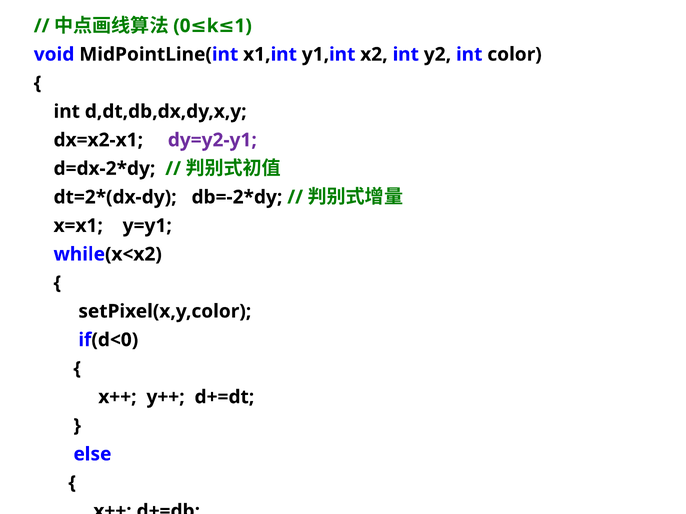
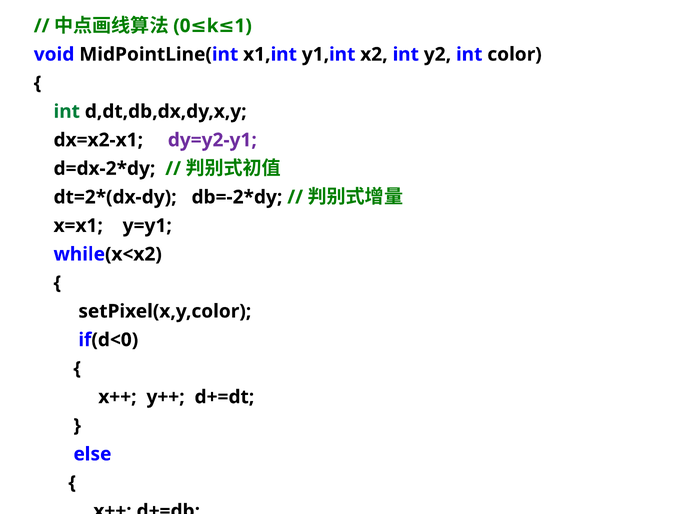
int at (67, 112) colour: black -> green
